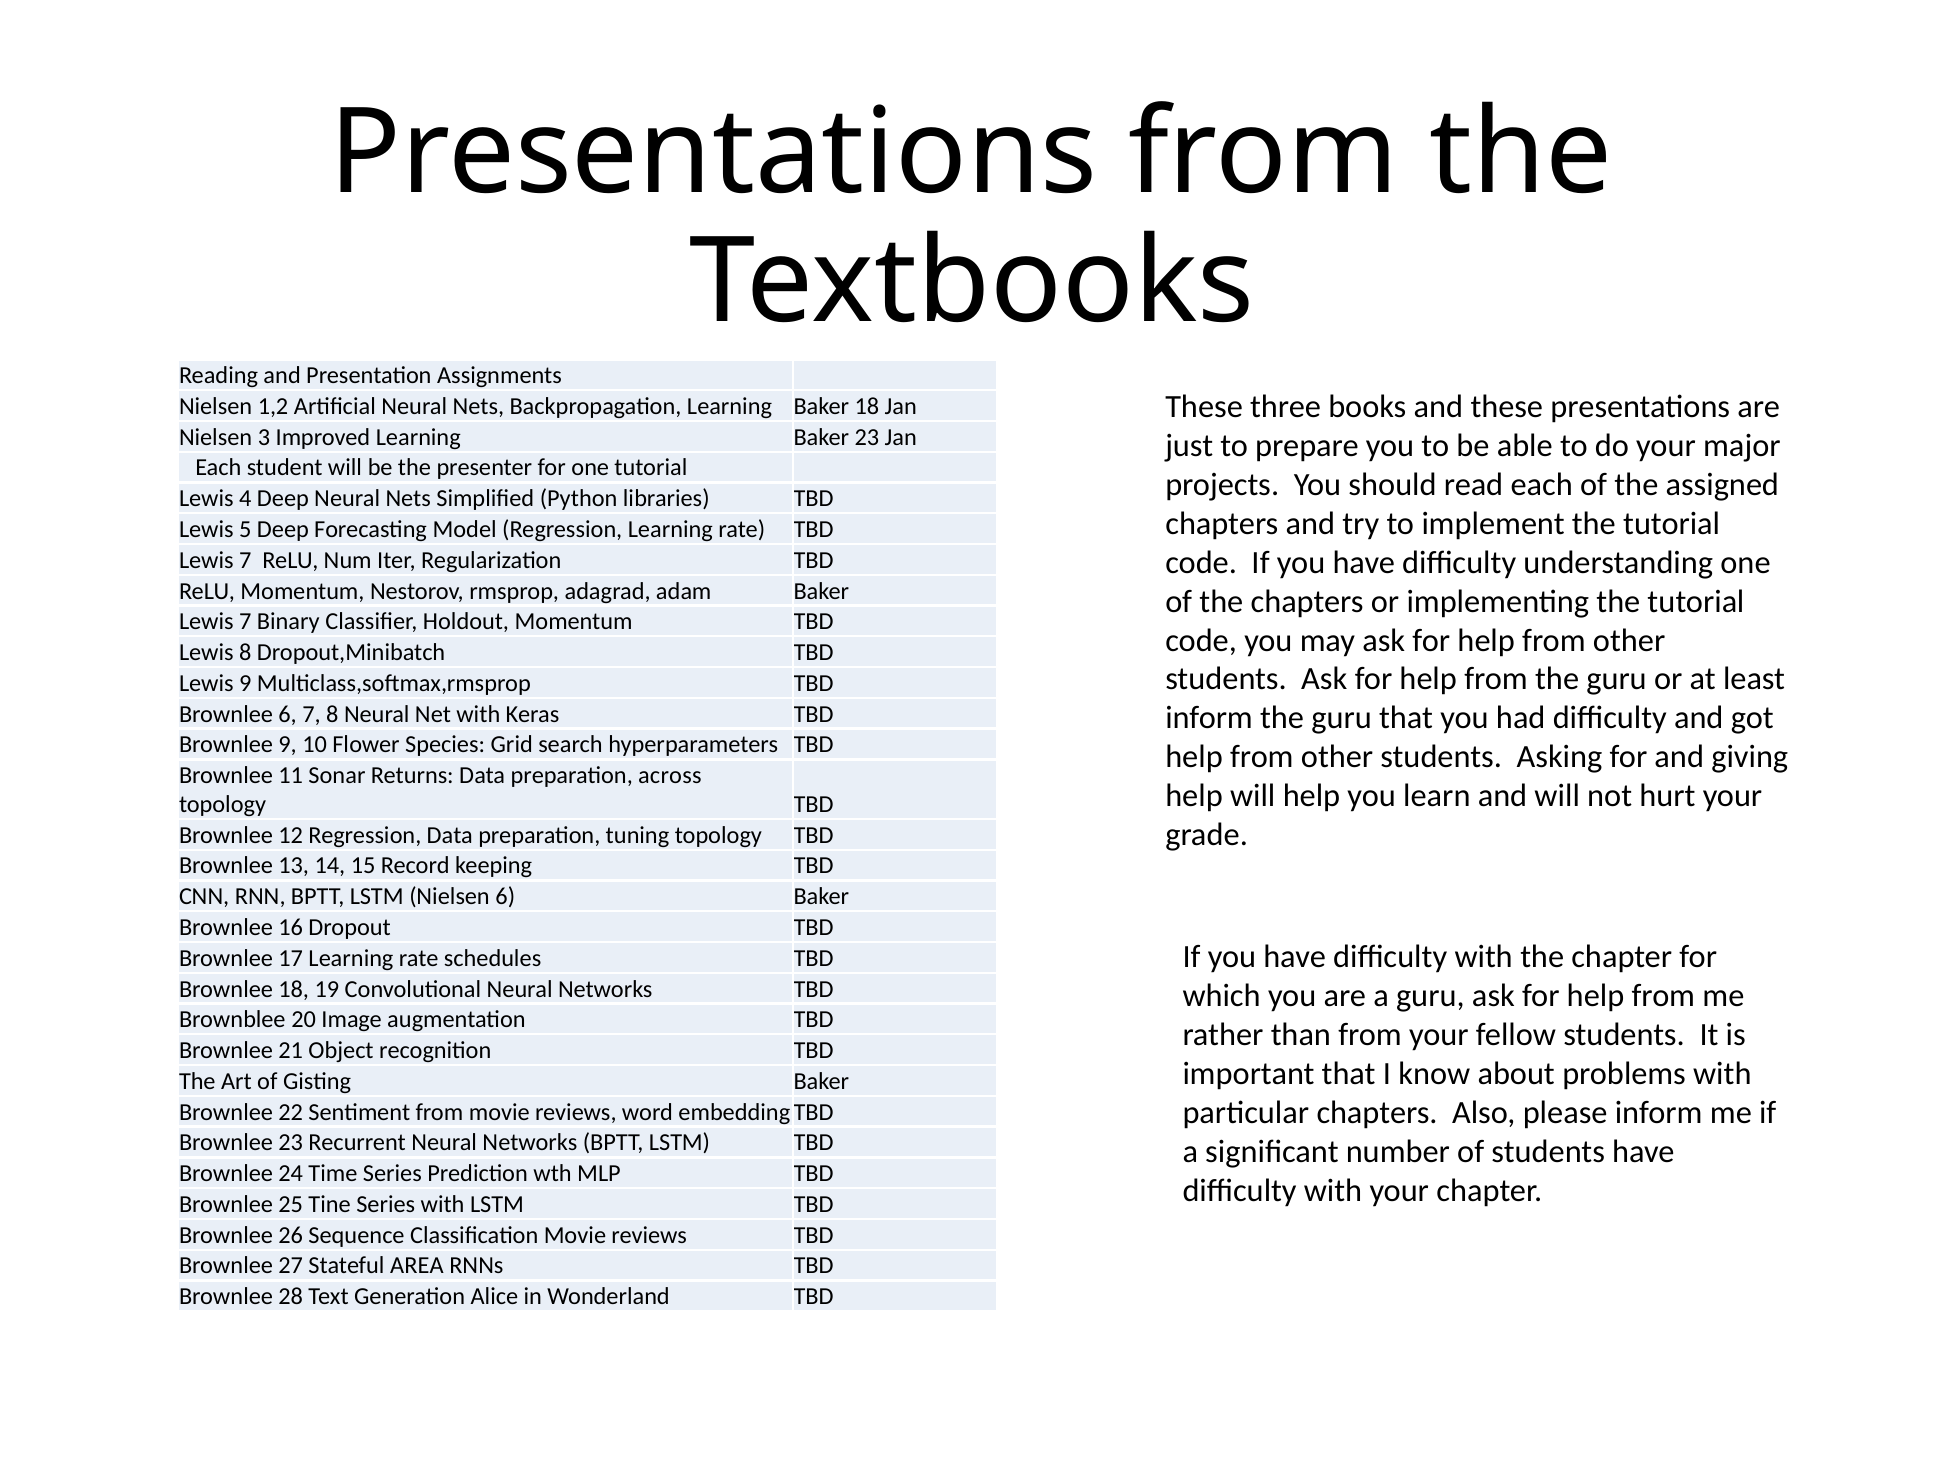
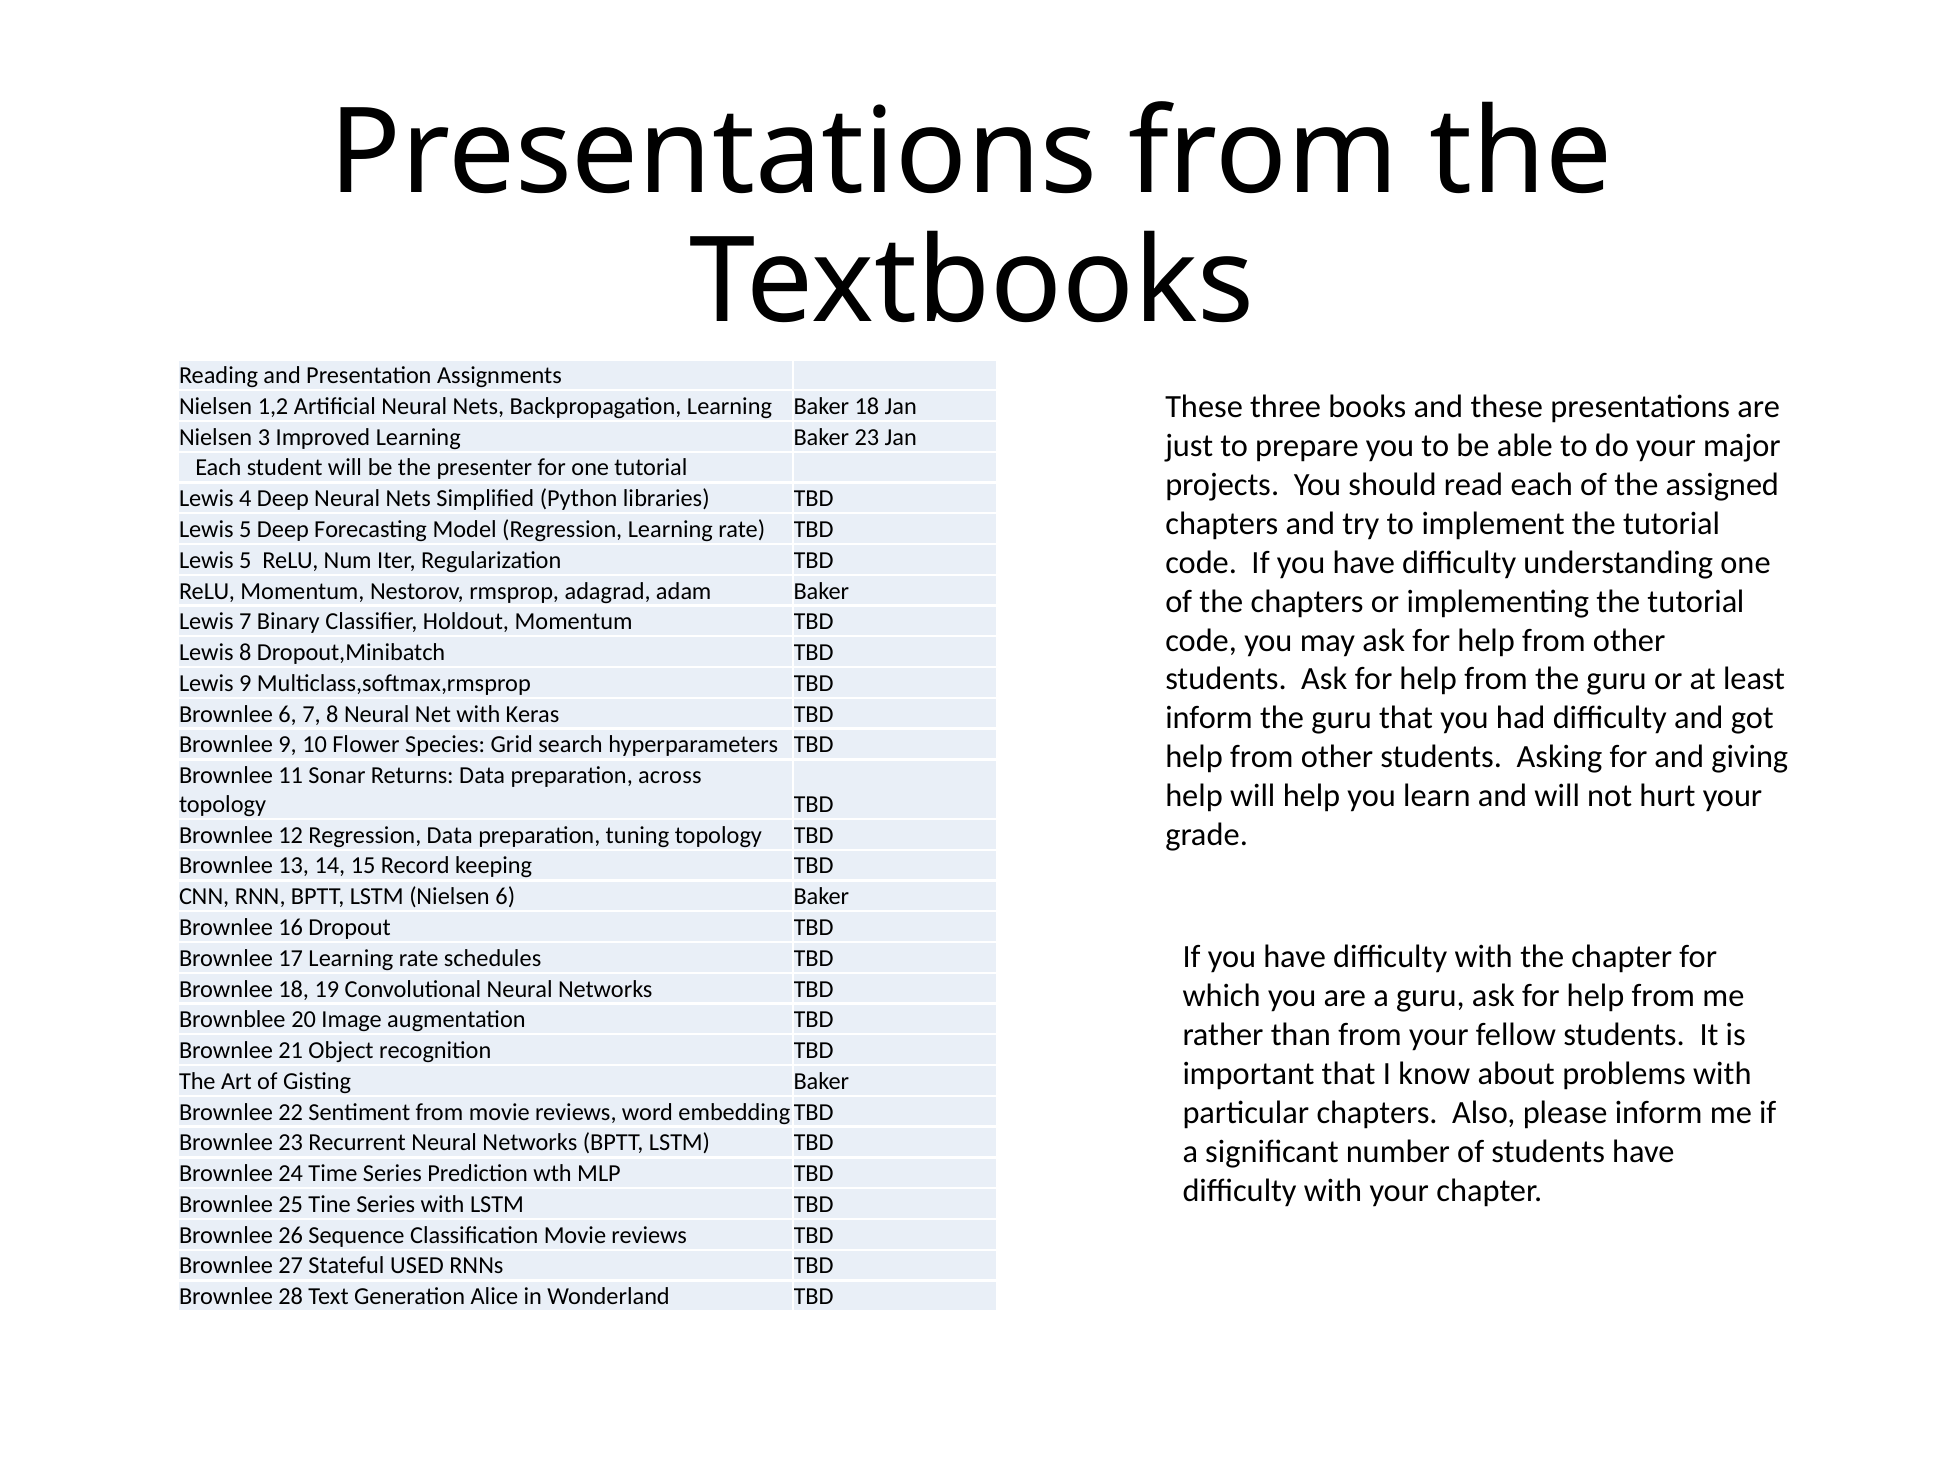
7 at (245, 560): 7 -> 5
AREA: AREA -> USED
